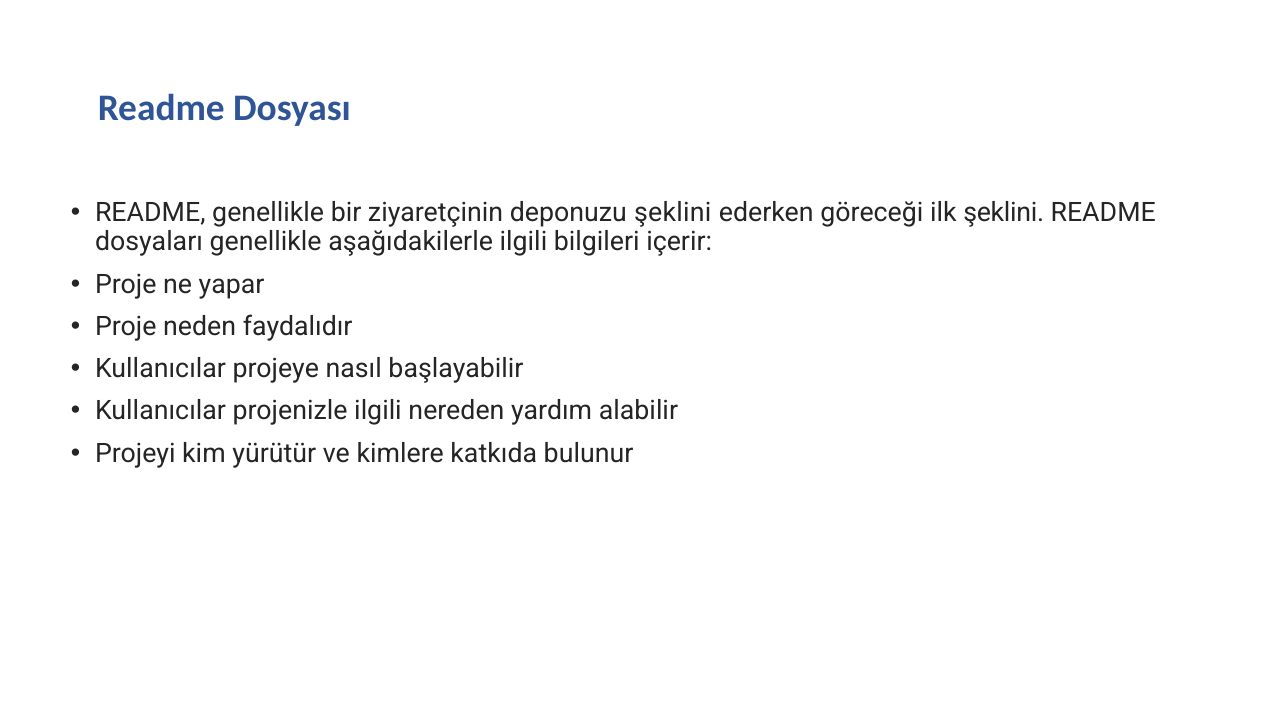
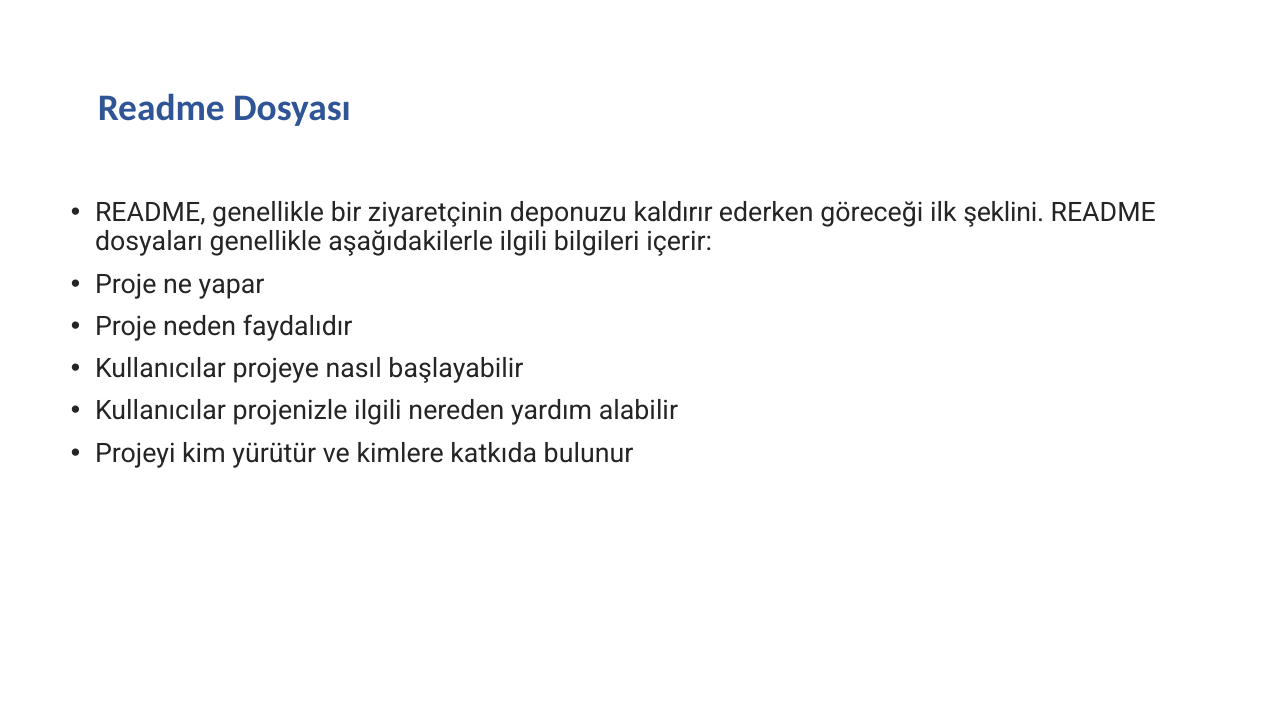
deponuzu şeklini: şeklini -> kaldırır
